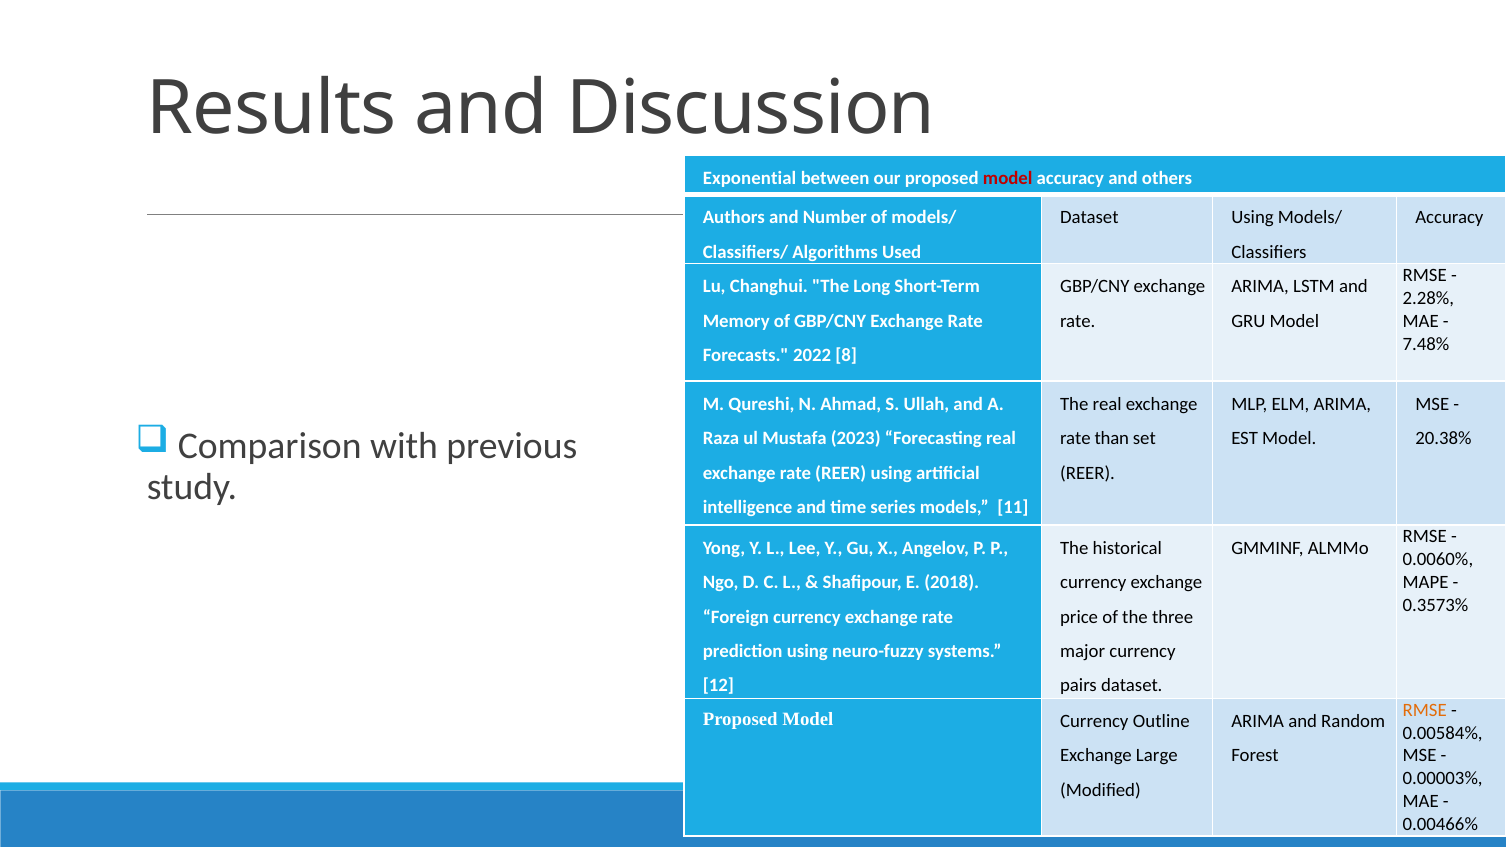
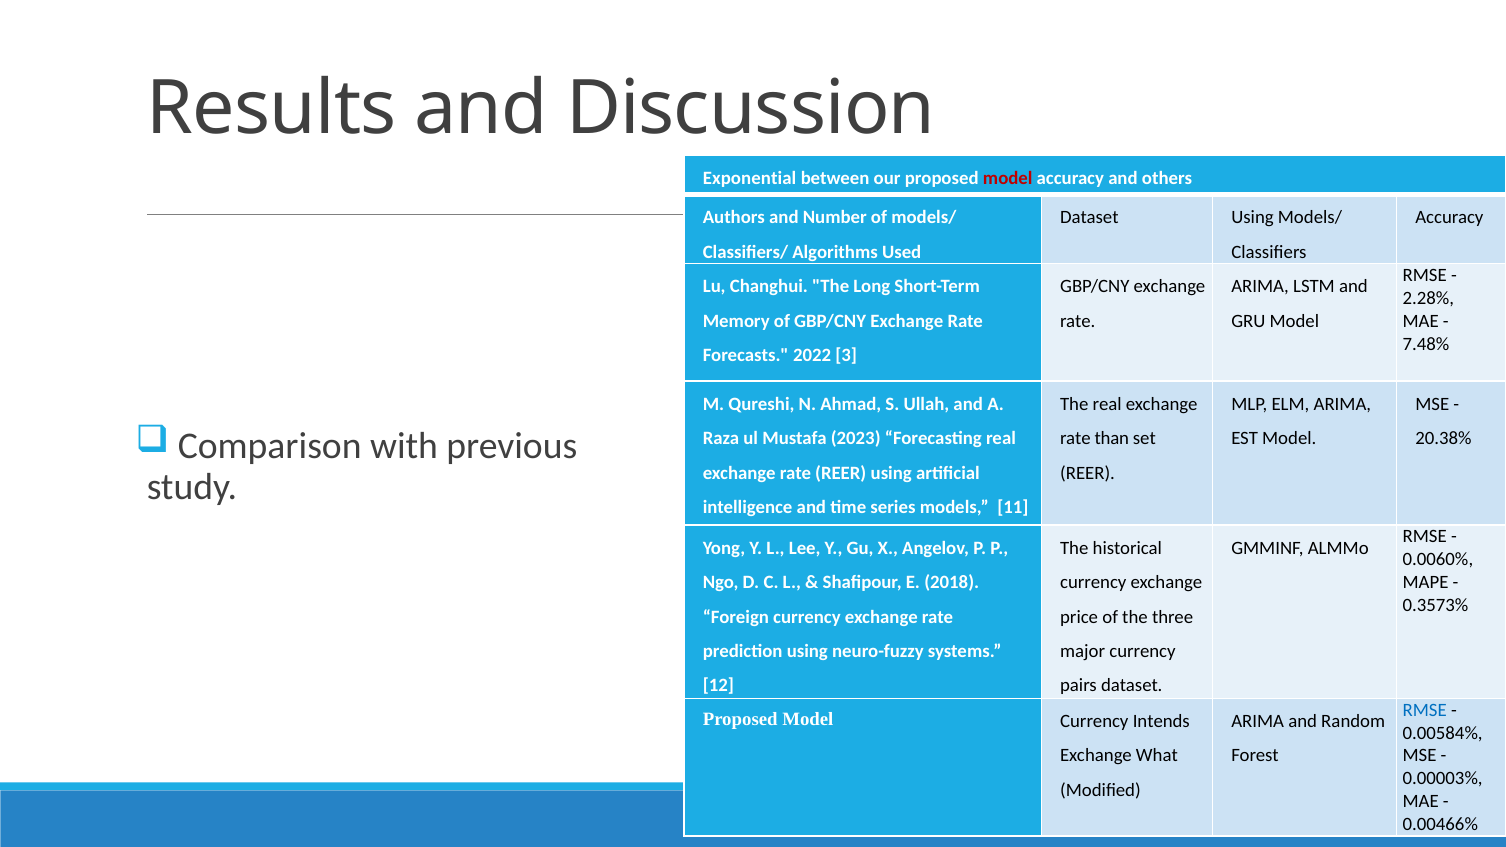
8: 8 -> 3
RMSE at (1425, 710) colour: orange -> blue
Outline: Outline -> Intends
Large: Large -> What
